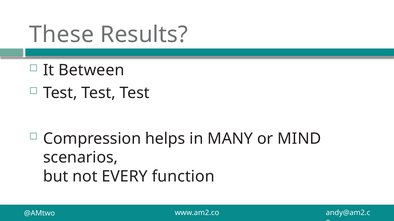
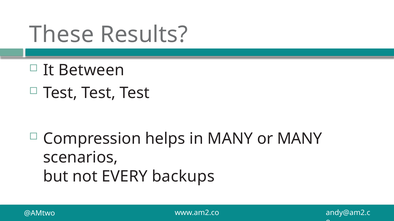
or MIND: MIND -> MANY
function: function -> backups
